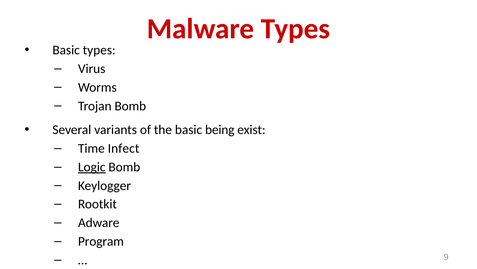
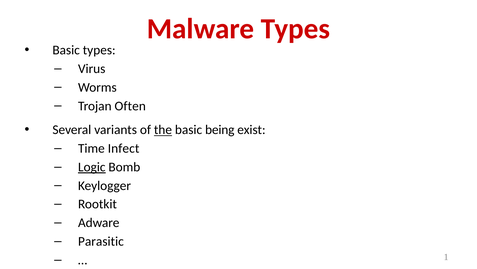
Trojan Bomb: Bomb -> Often
the underline: none -> present
Program: Program -> Parasitic
9: 9 -> 1
